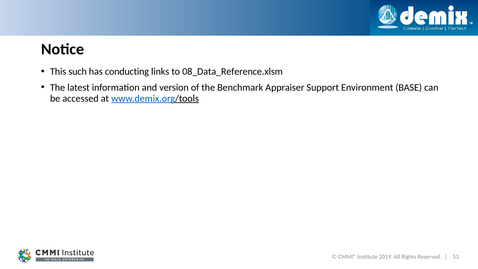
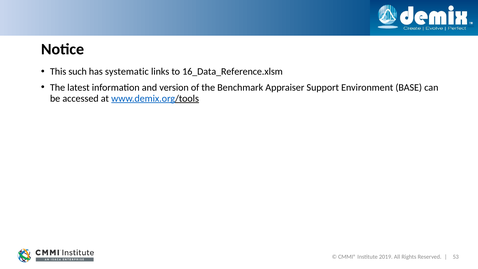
conducting: conducting -> systematic
08_Data_Reference.xlsm: 08_Data_Reference.xlsm -> 16_Data_Reference.xlsm
